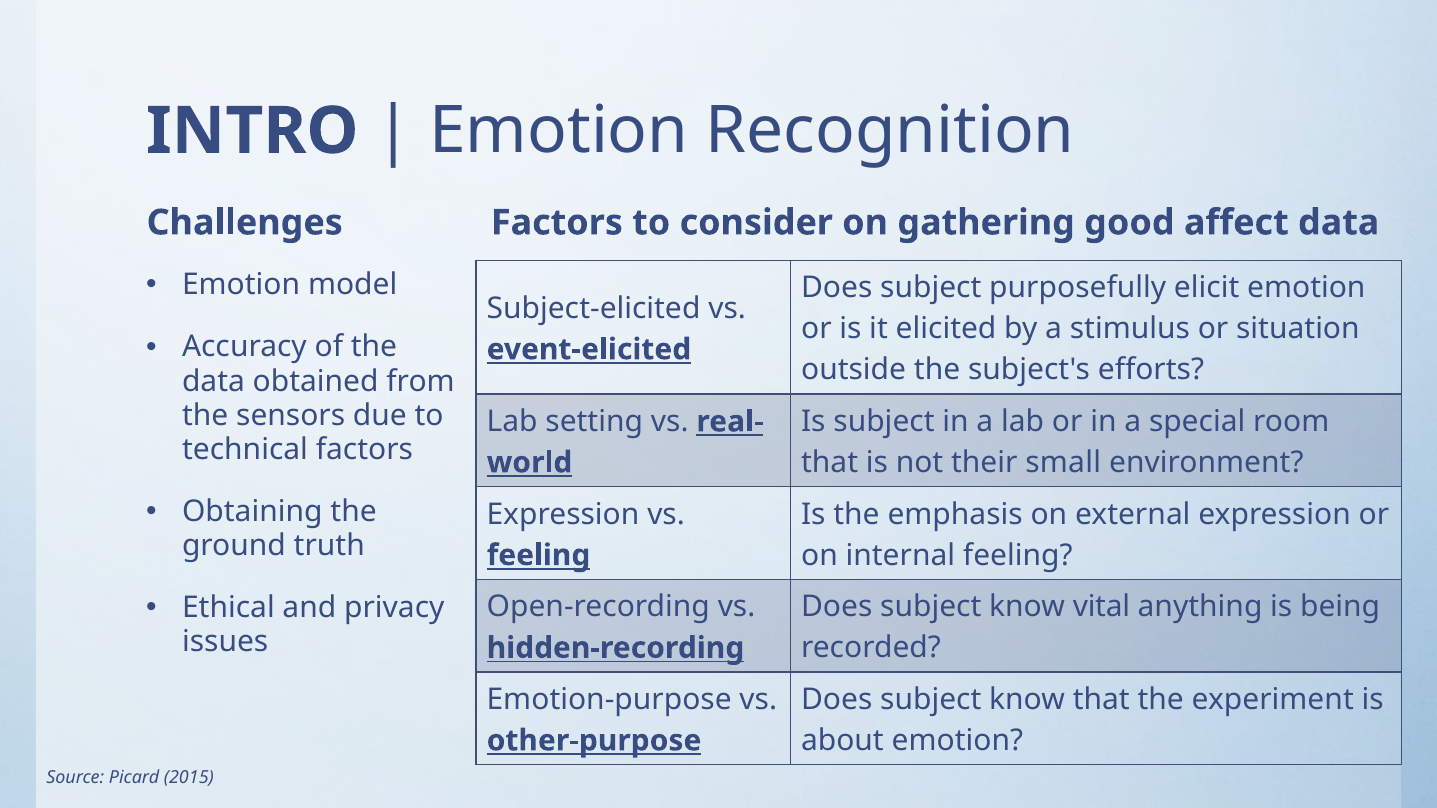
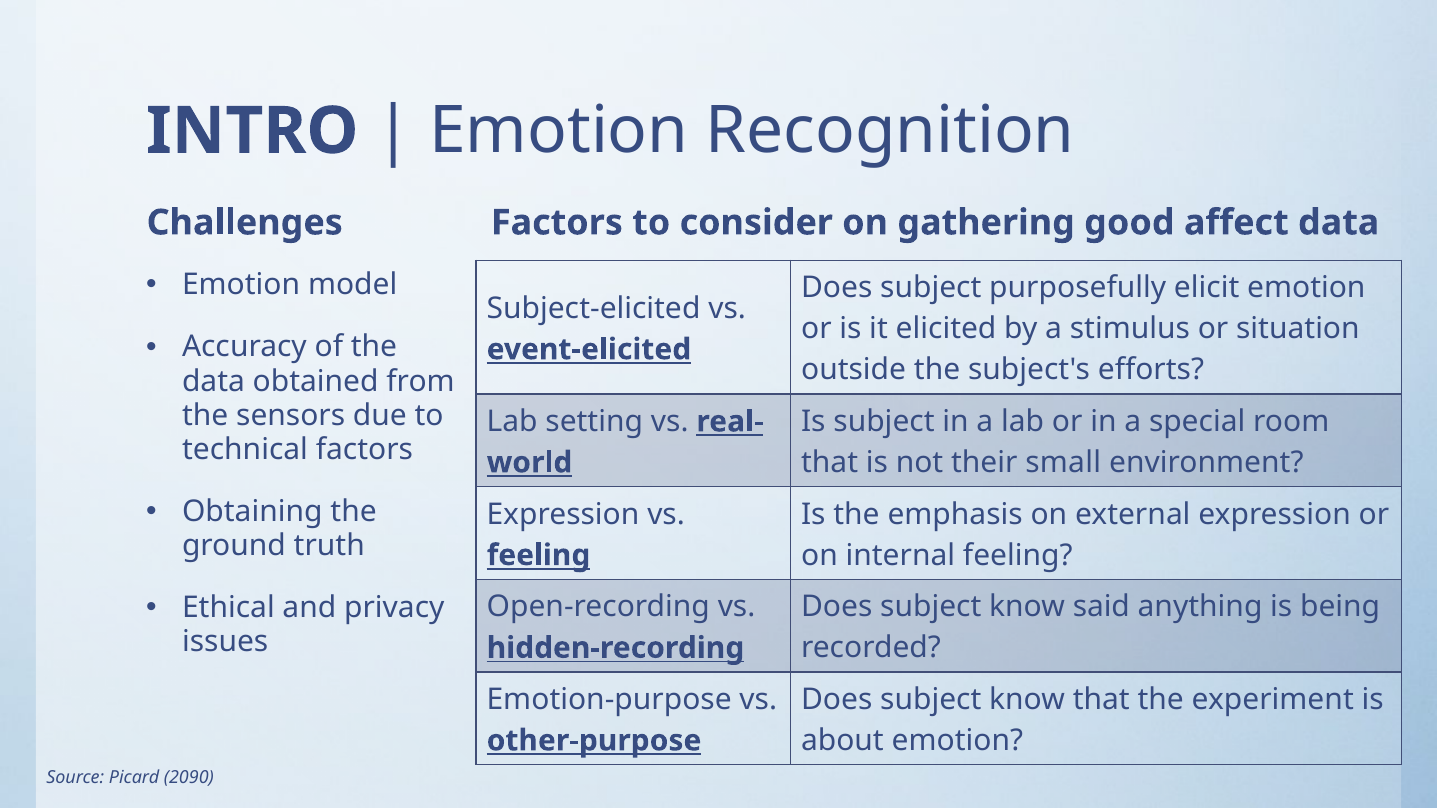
vital: vital -> said
2015: 2015 -> 2090
